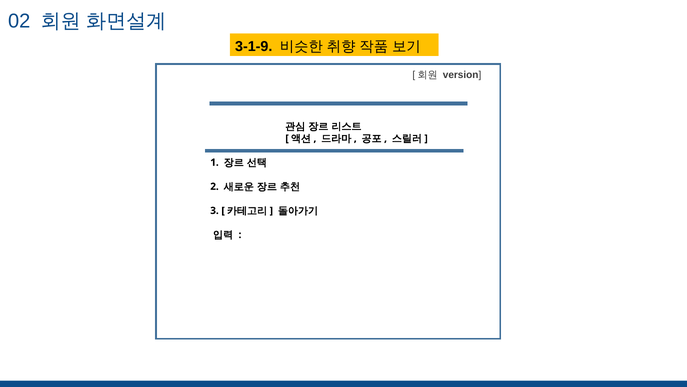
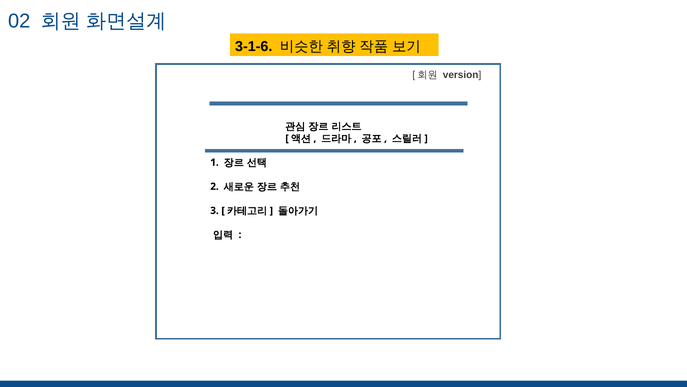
3-1-9: 3-1-9 -> 3-1-6
